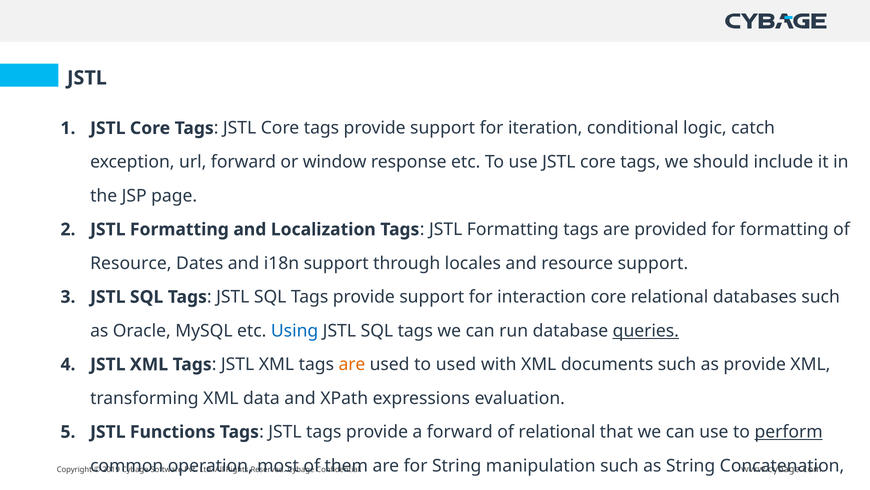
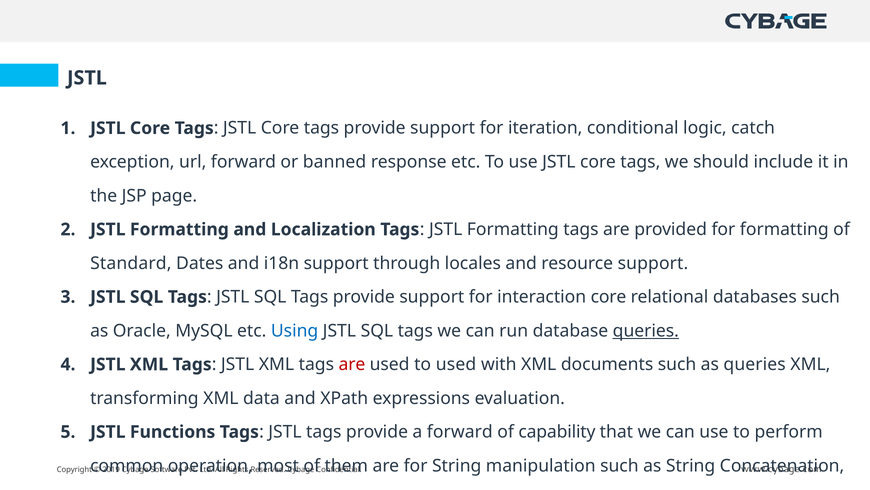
window: window -> banned
Resource at (131, 263): Resource -> Standard
are at (352, 364) colour: orange -> red
as provide: provide -> queries
of relational: relational -> capability
perform underline: present -> none
